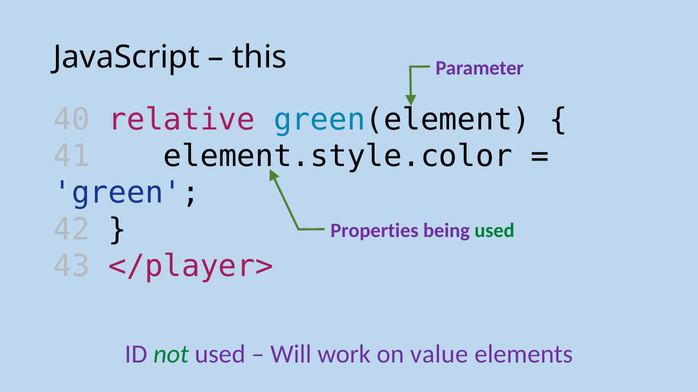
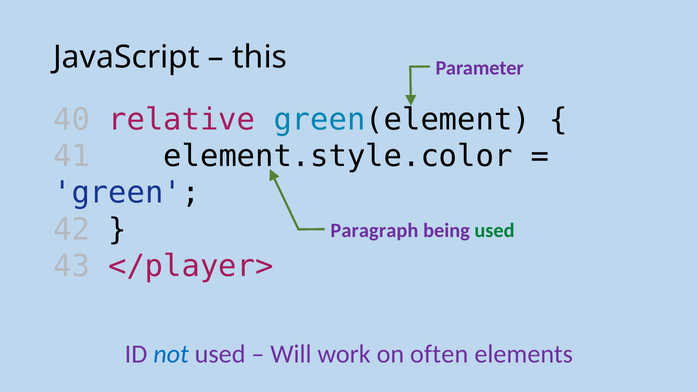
Properties: Properties -> Paragraph
not colour: green -> blue
value: value -> often
